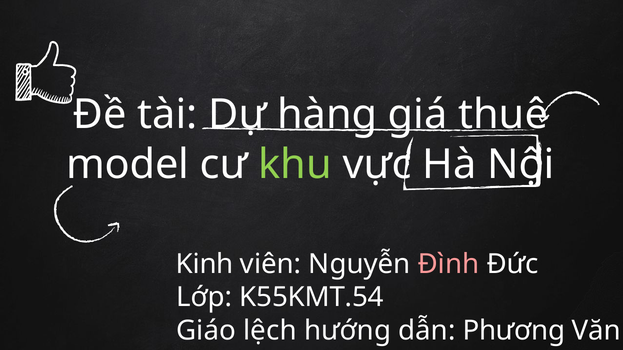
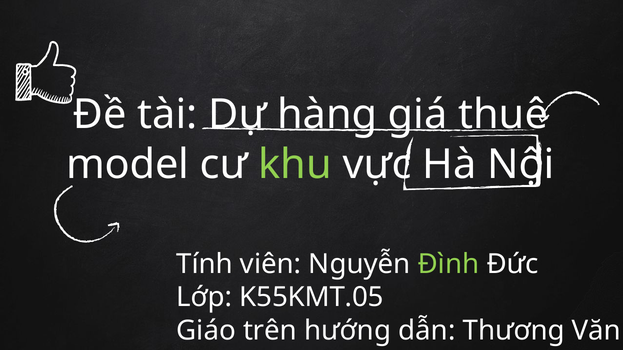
Kinh: Kinh -> Tính
Đình colour: pink -> light green
K55KMT.54: K55KMT.54 -> K55KMT.05
lệch: lệch -> trên
Phương: Phương -> Thương
